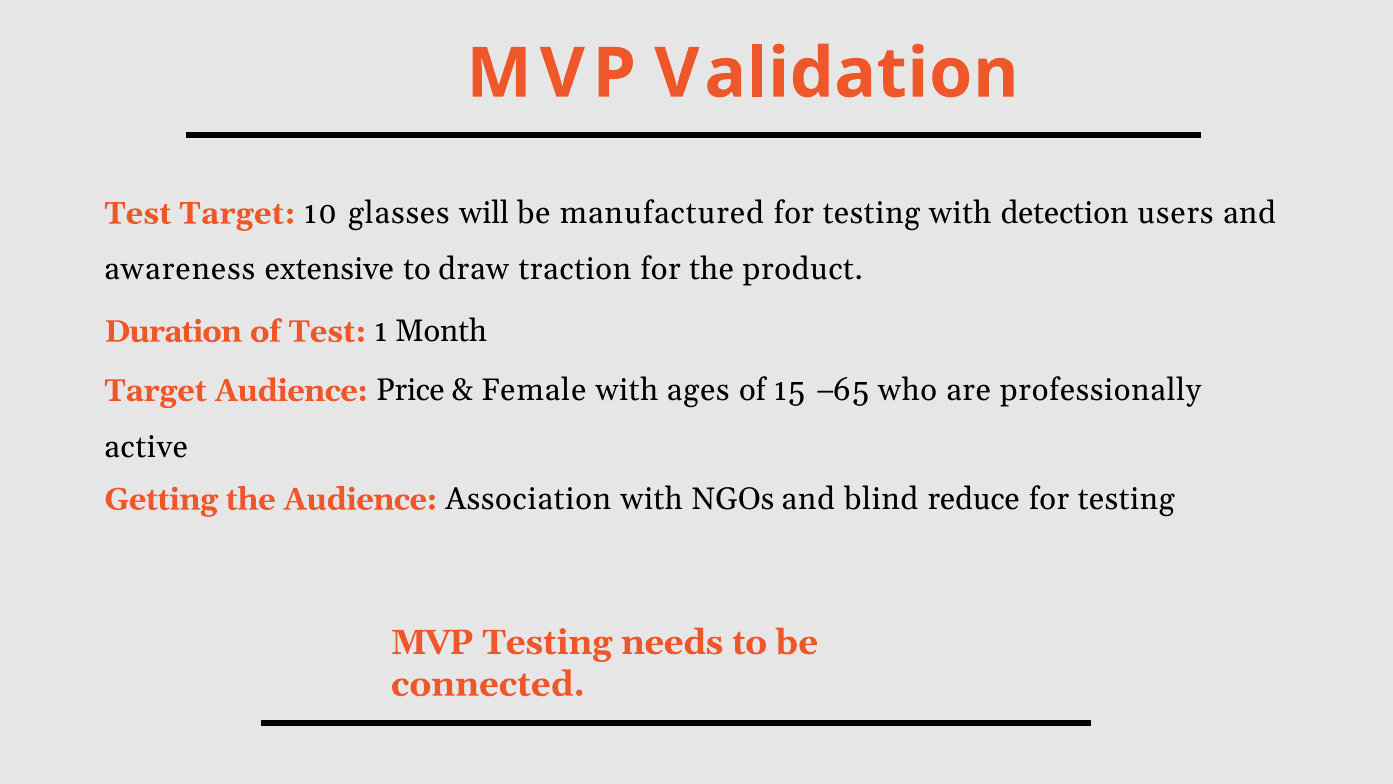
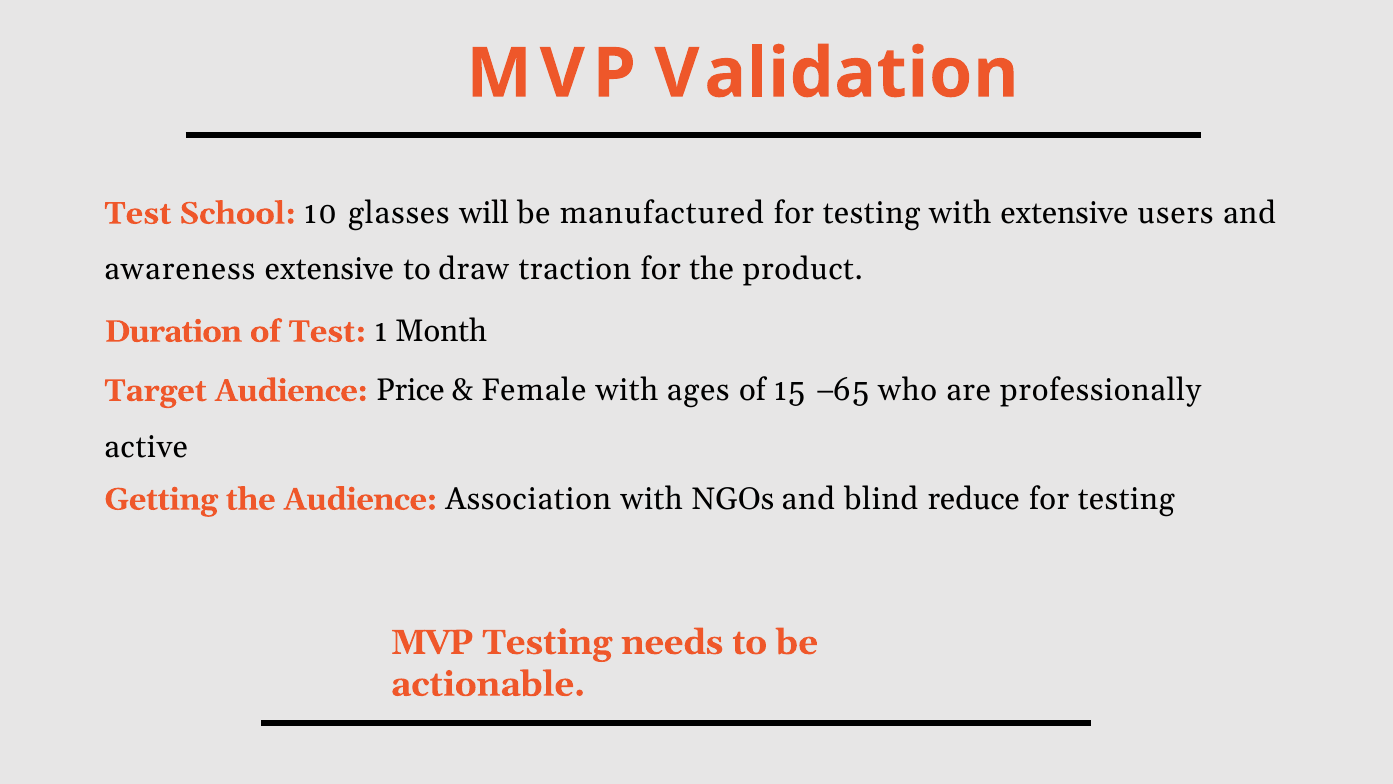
Test Target: Target -> School
with detection: detection -> extensive
connected: connected -> actionable
